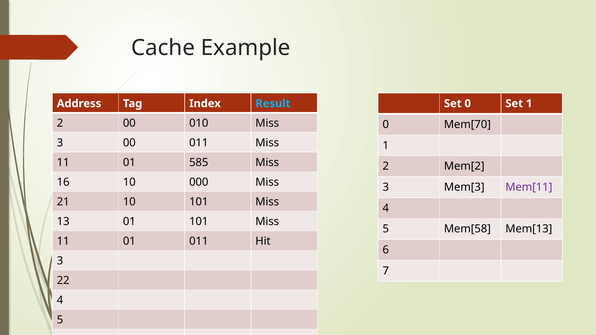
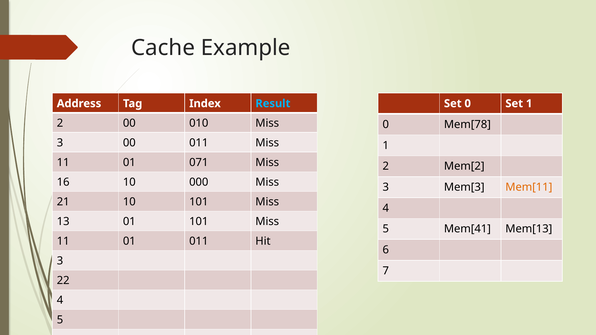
Mem[70: Mem[70 -> Mem[78
585: 585 -> 071
Mem[11 colour: purple -> orange
Mem[58: Mem[58 -> Mem[41
